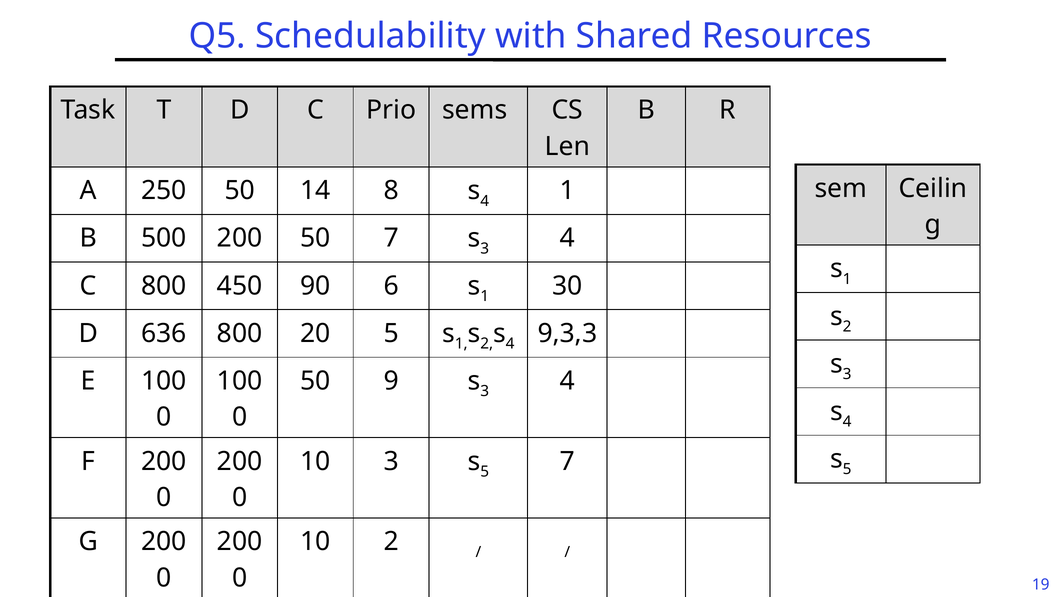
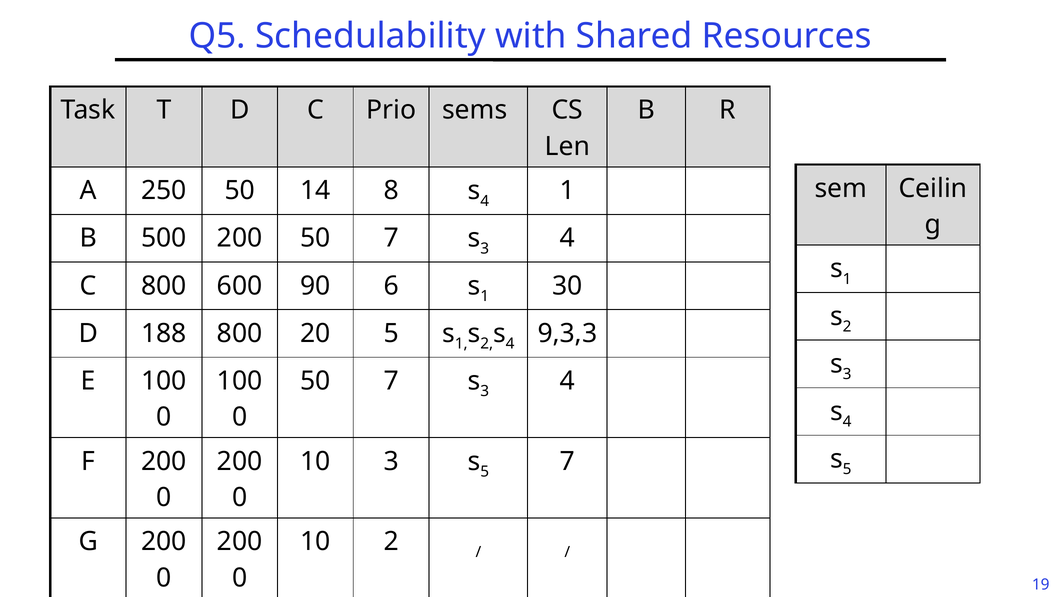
450: 450 -> 600
636: 636 -> 188
9 at (391, 381): 9 -> 7
